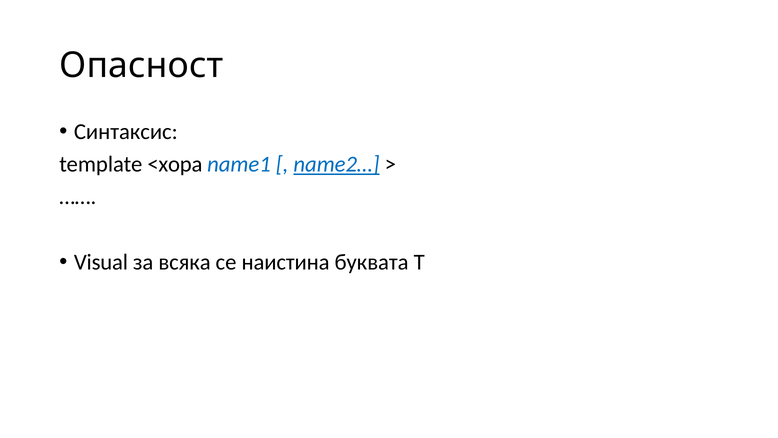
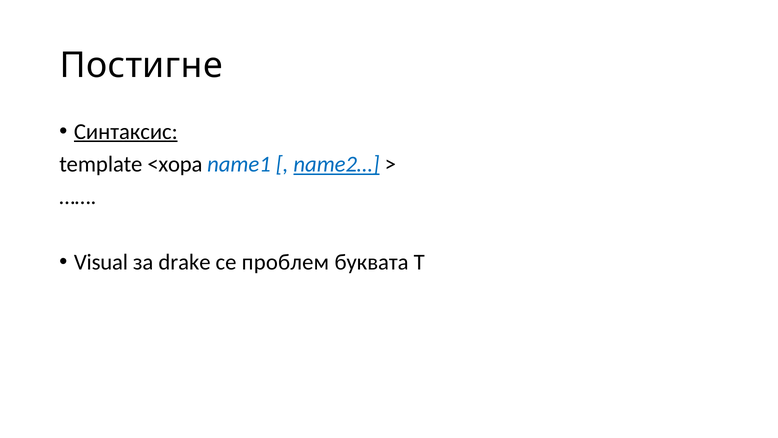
Опасност: Опасност -> Постигне
Синтаксис underline: none -> present
всяка: всяка -> drake
наистина: наистина -> проблем
